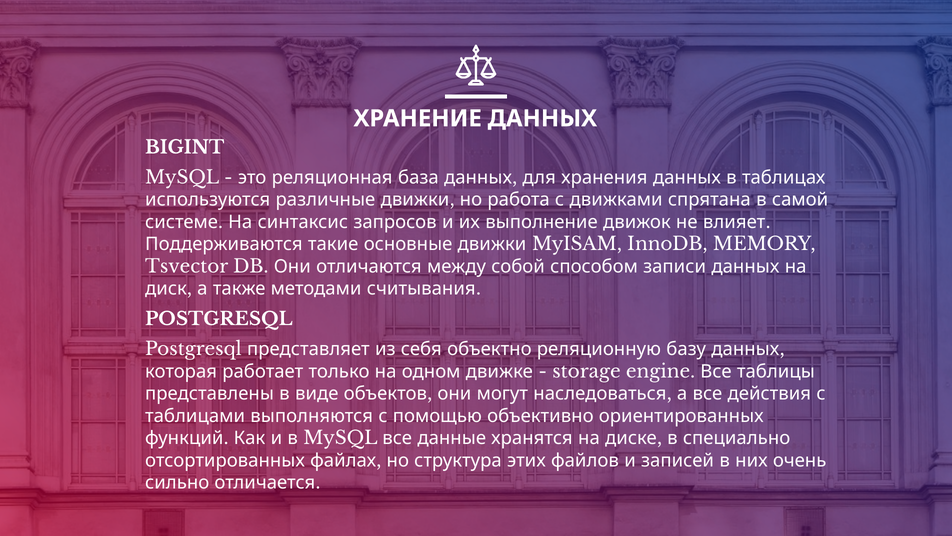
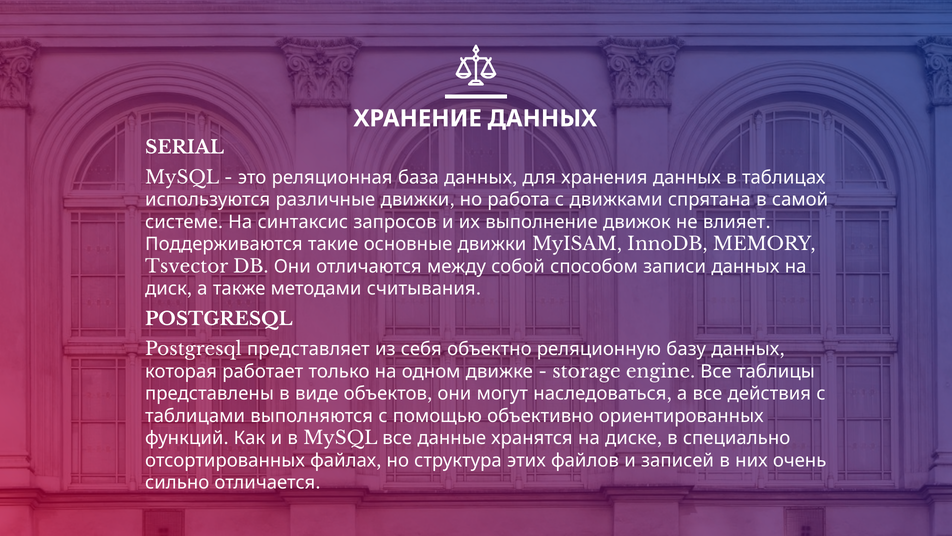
BIGINT: BIGINT -> SERIAL
